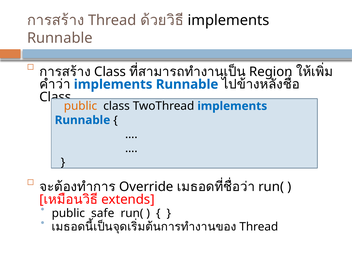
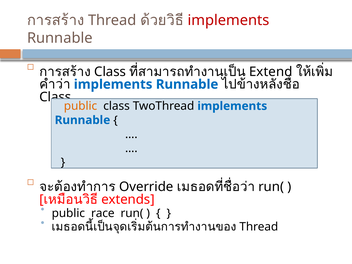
implements at (228, 20) colour: black -> red
Region: Region -> Extend
safe: safe -> race
